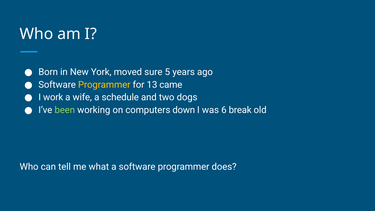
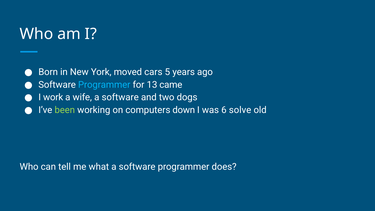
sure: sure -> cars
Programmer at (104, 85) colour: yellow -> light blue
wife a schedule: schedule -> software
break: break -> solve
